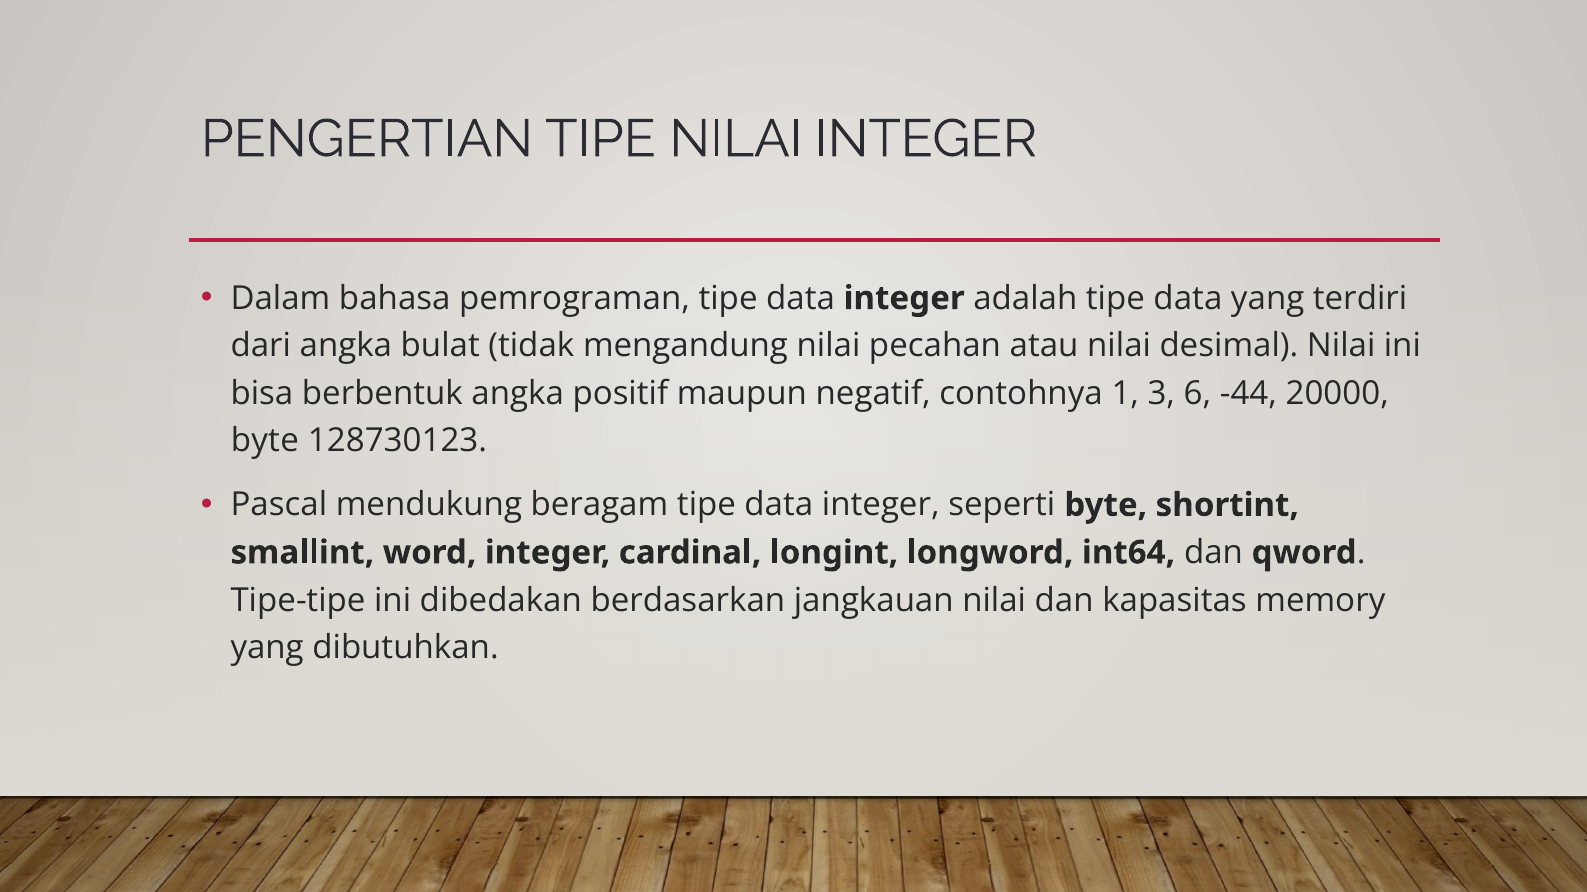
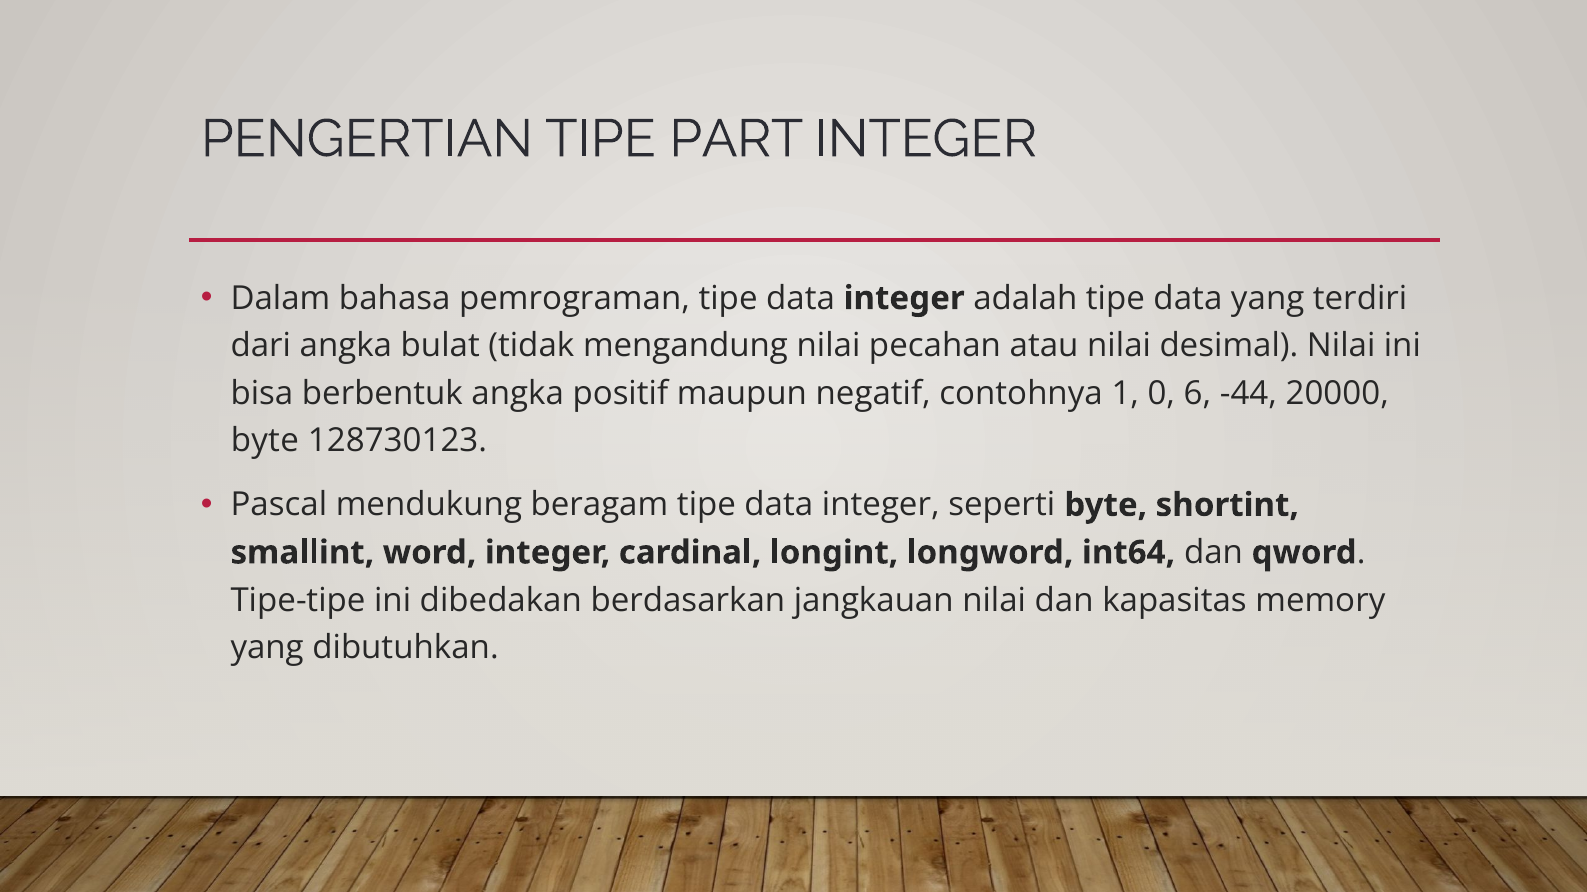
TIPE NILAI: NILAI -> PART
3: 3 -> 0
